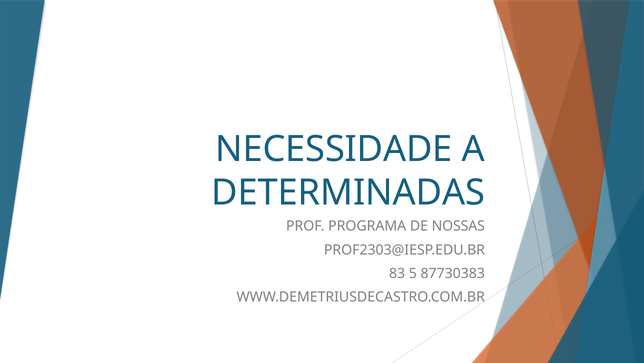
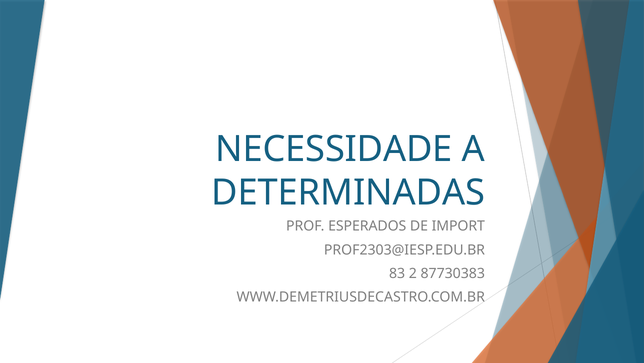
PROGRAMA: PROGRAMA -> ESPERADOS
NOSSAS: NOSSAS -> IMPORT
5: 5 -> 2
